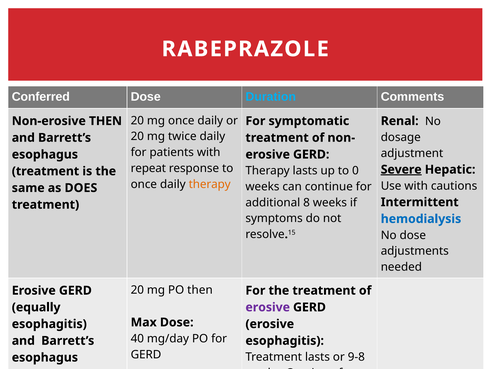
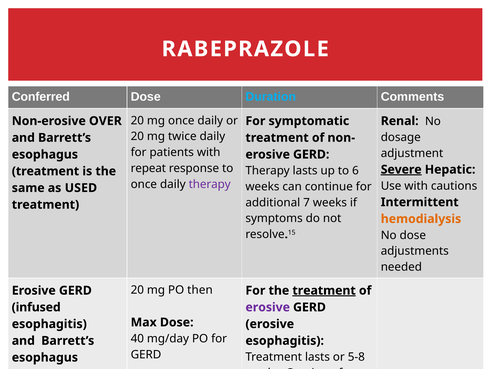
Non-erosive THEN: THEN -> OVER
0: 0 -> 6
therapy at (210, 184) colour: orange -> purple
DOES: DOES -> USED
8 at (307, 203): 8 -> 7
hemodialysis colour: blue -> orange
treatment at (324, 291) underline: none -> present
equally: equally -> infused
9-8: 9-8 -> 5-8
